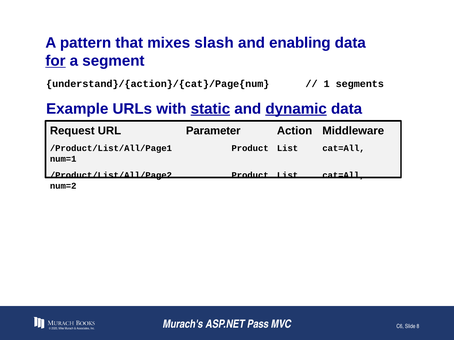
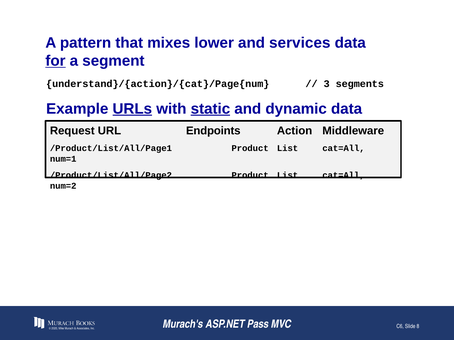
slash: slash -> lower
enabling: enabling -> services
1: 1 -> 3
URLs underline: none -> present
dynamic underline: present -> none
Parameter: Parameter -> Endpoints
